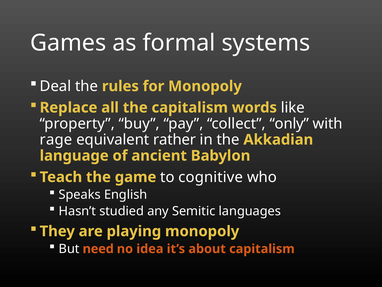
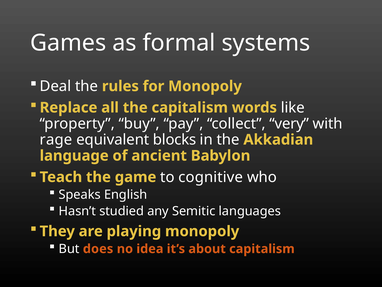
only: only -> very
rather: rather -> blocks
need: need -> does
